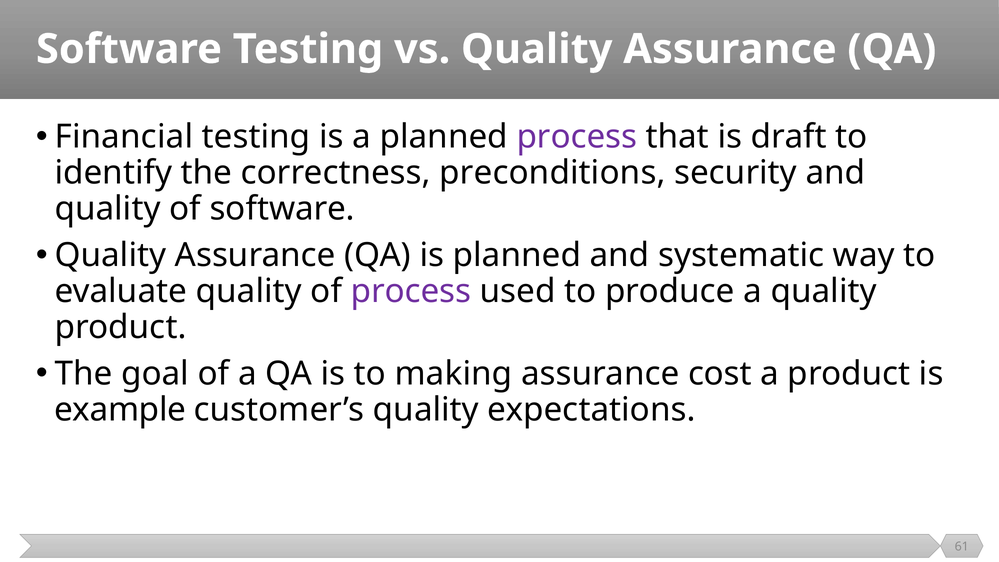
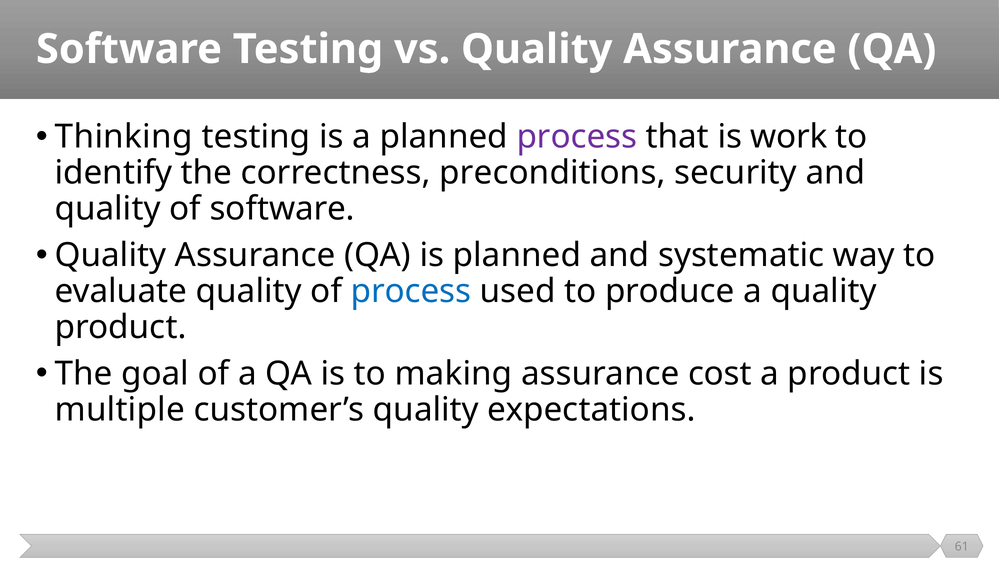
Financial: Financial -> Thinking
draft: draft -> work
process at (411, 291) colour: purple -> blue
example: example -> multiple
